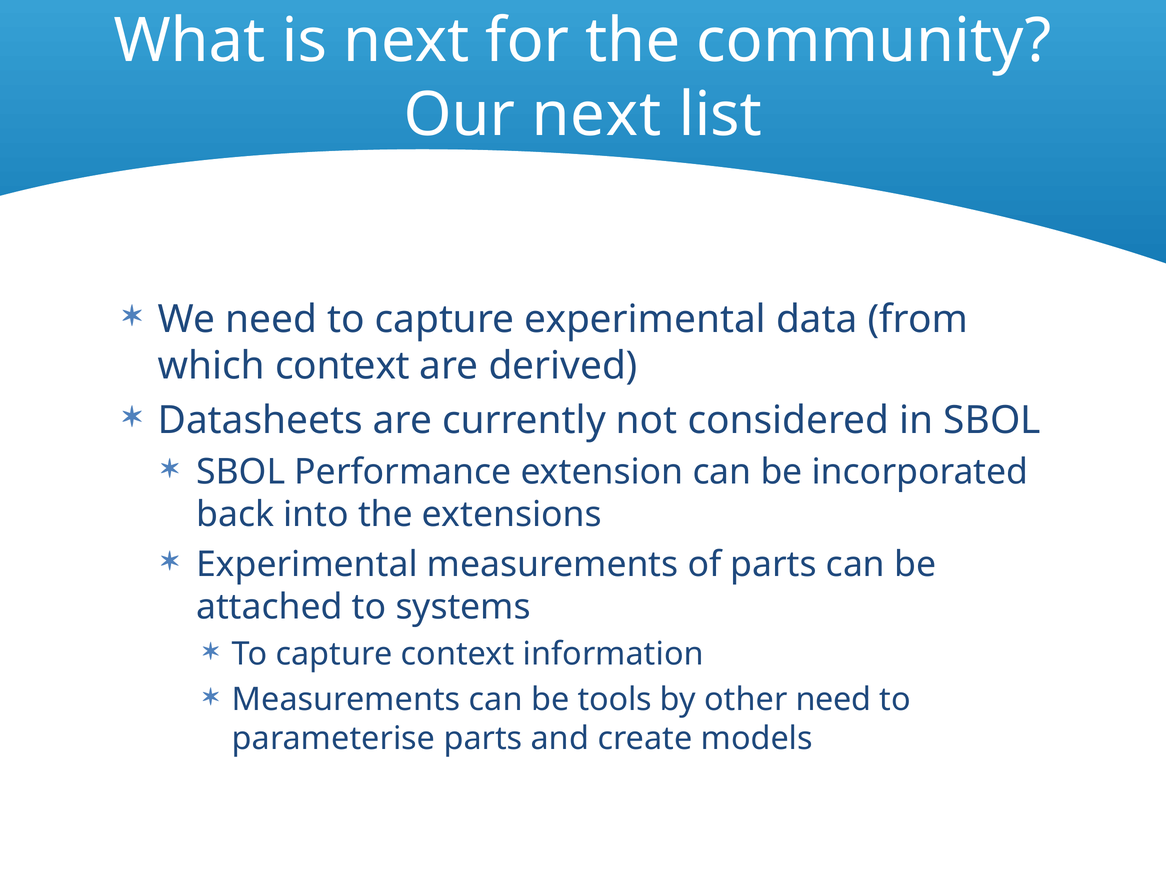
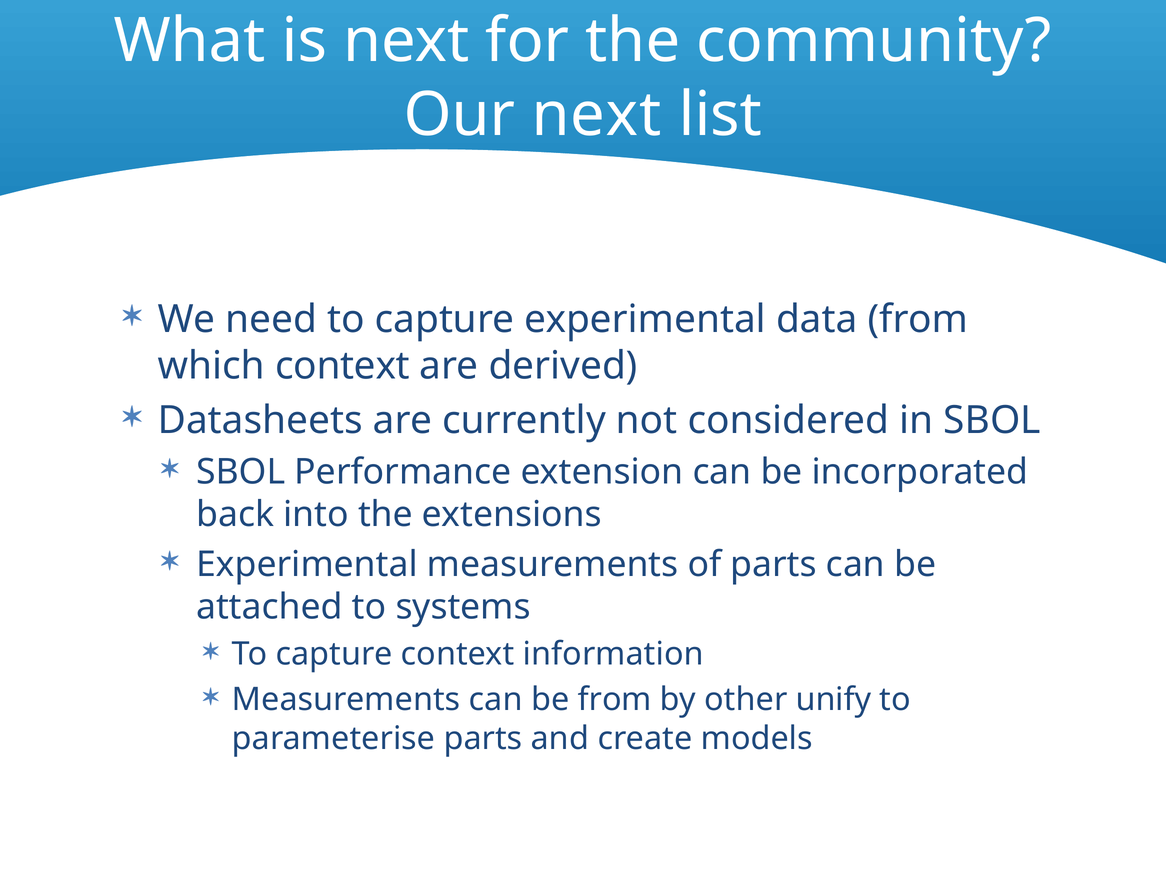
be tools: tools -> from
other need: need -> unify
